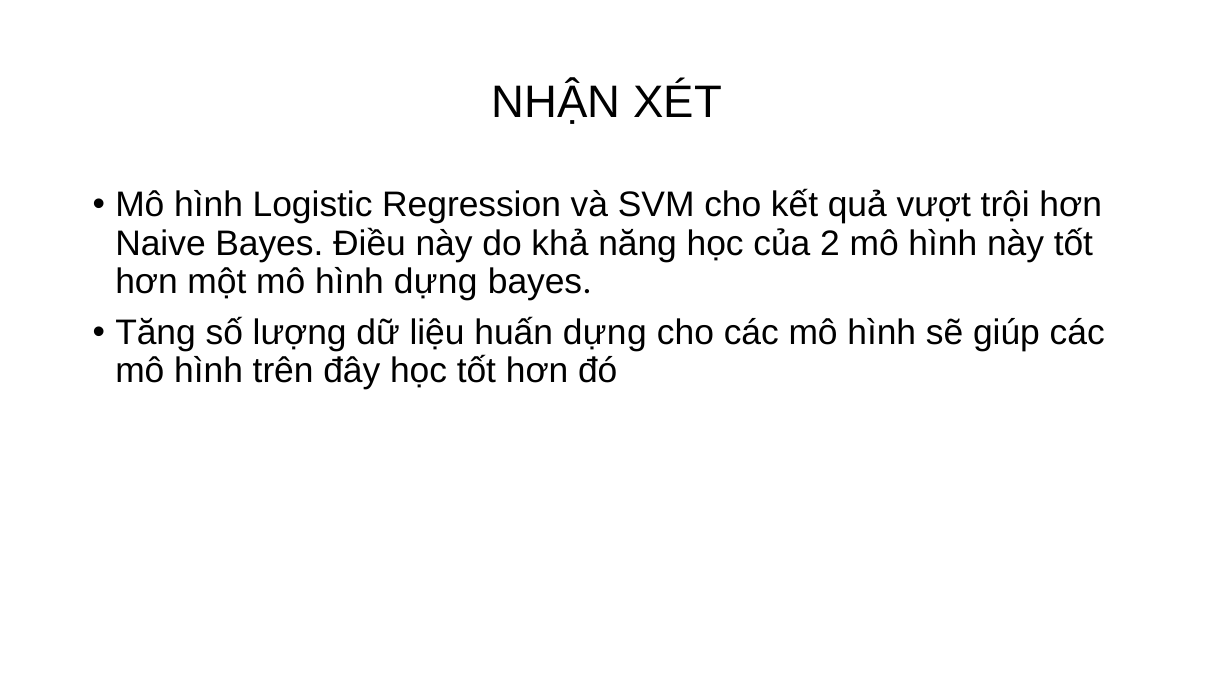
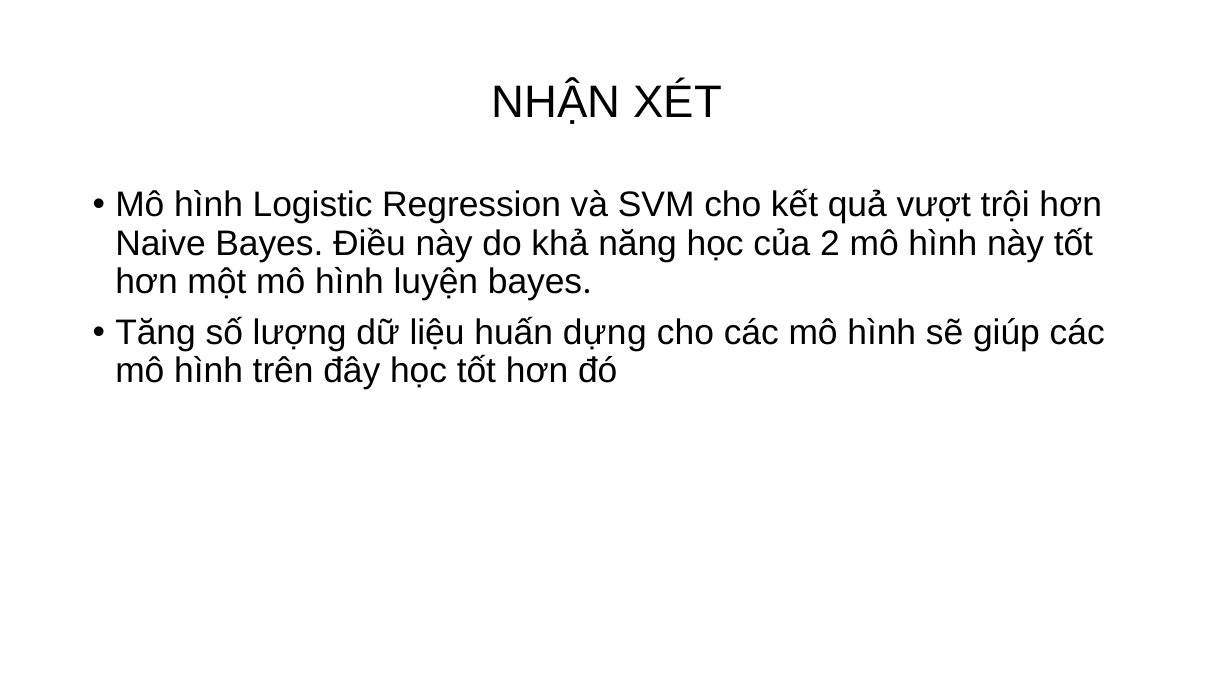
hình dựng: dựng -> luyện
